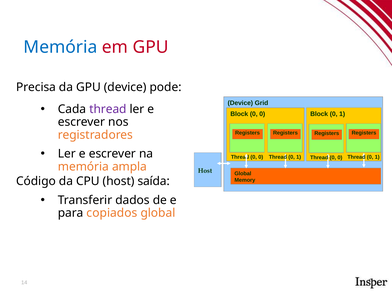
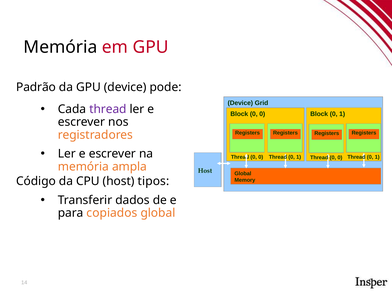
Memória at (60, 47) colour: blue -> black
Precisa: Precisa -> Padrão
saída: saída -> tipos
